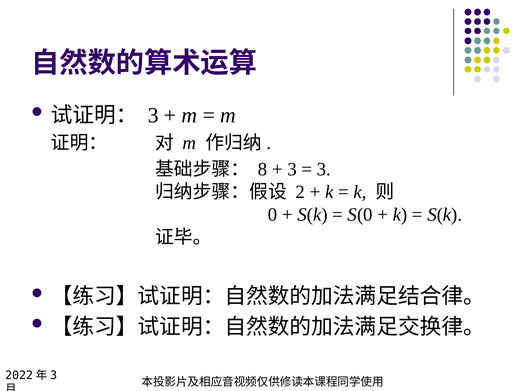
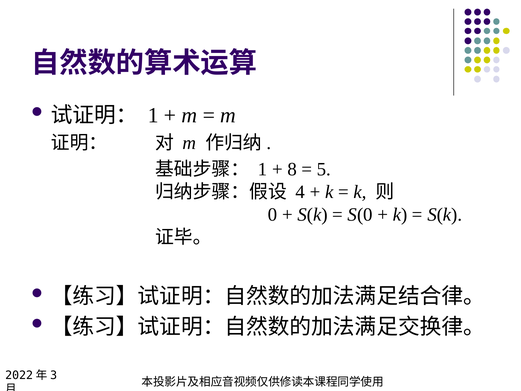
3 at (153, 115): 3 -> 1
8 at (263, 169): 8 -> 1
3 at (292, 169): 3 -> 8
3 at (324, 169): 3 -> 5
2: 2 -> 4
